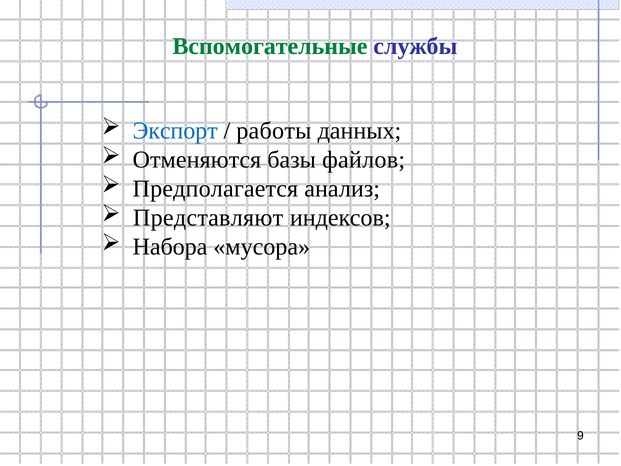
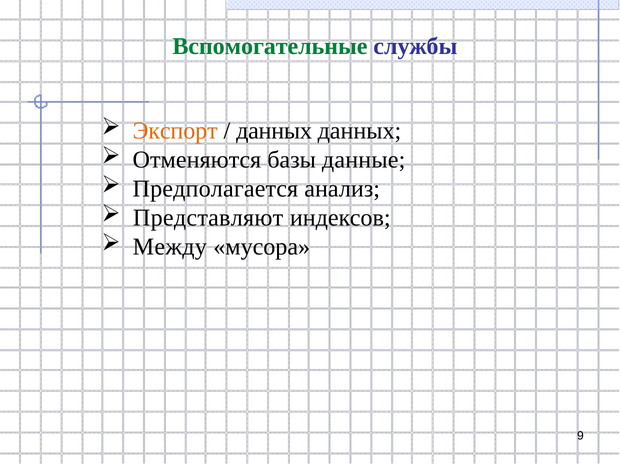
Экспорт colour: blue -> orange
работы at (274, 131): работы -> данных
файлов: файлов -> данные
Набора: Набора -> Между
